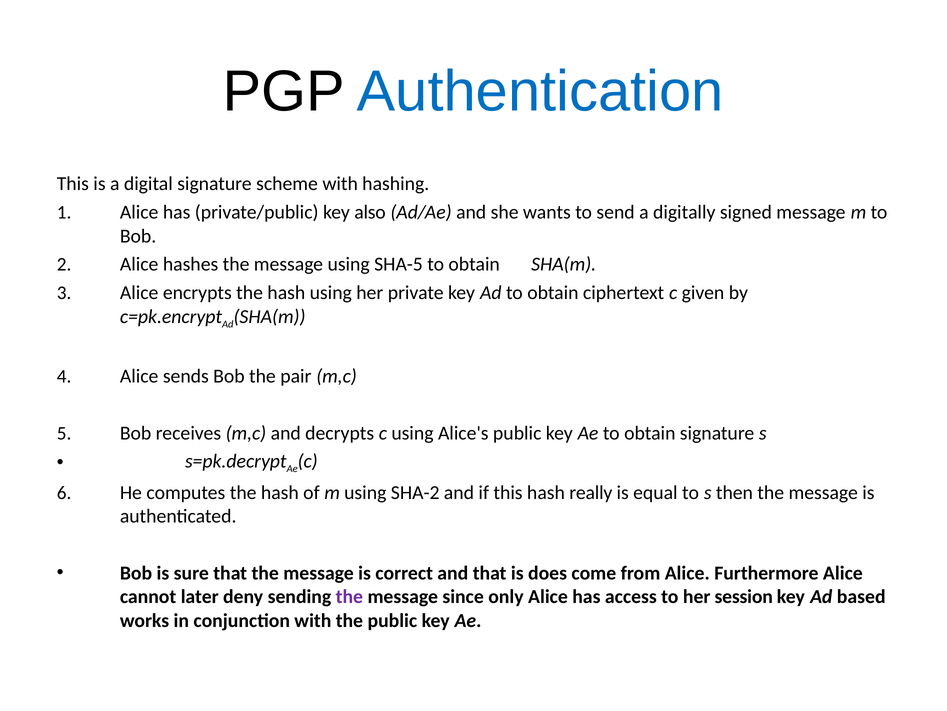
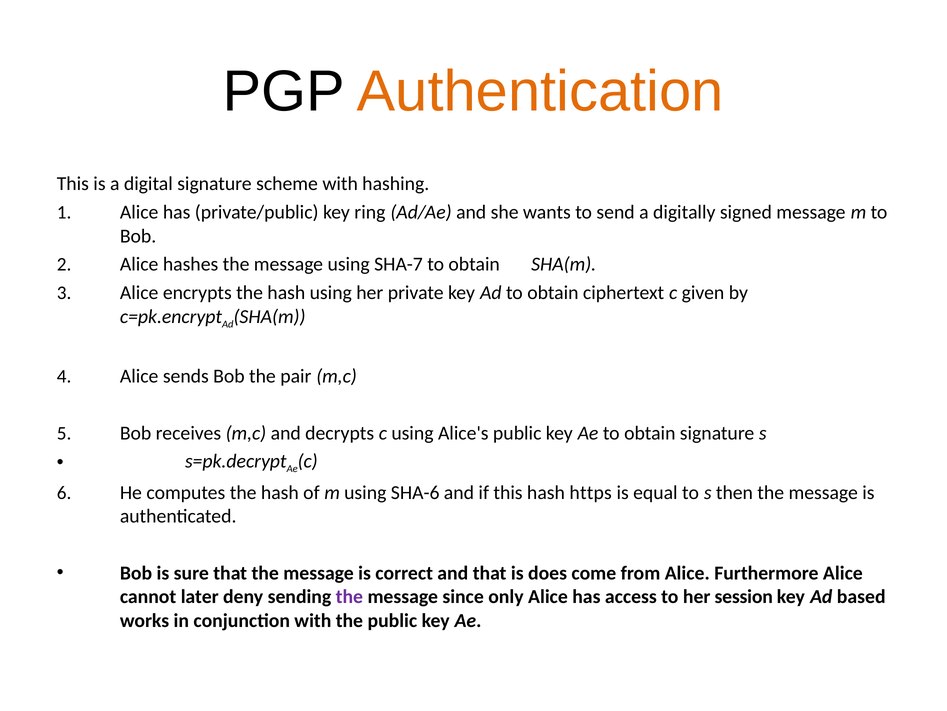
Authentication colour: blue -> orange
also: also -> ring
SHA-5: SHA-5 -> SHA-7
SHA-2: SHA-2 -> SHA-6
really: really -> https
